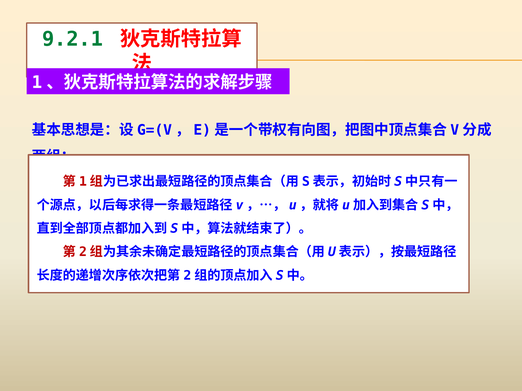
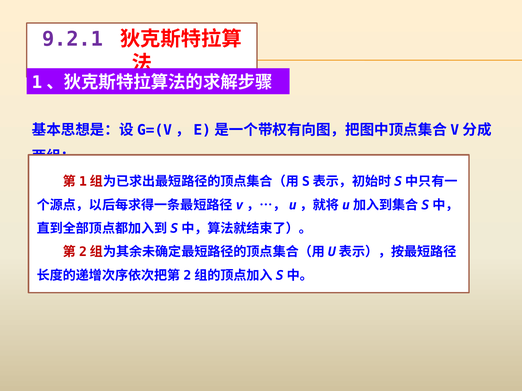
9.2.1 colour: green -> purple
